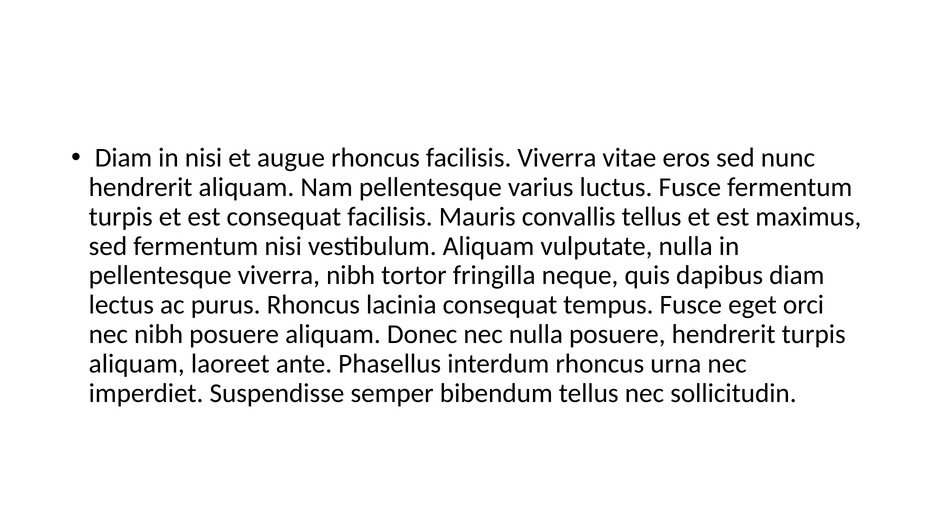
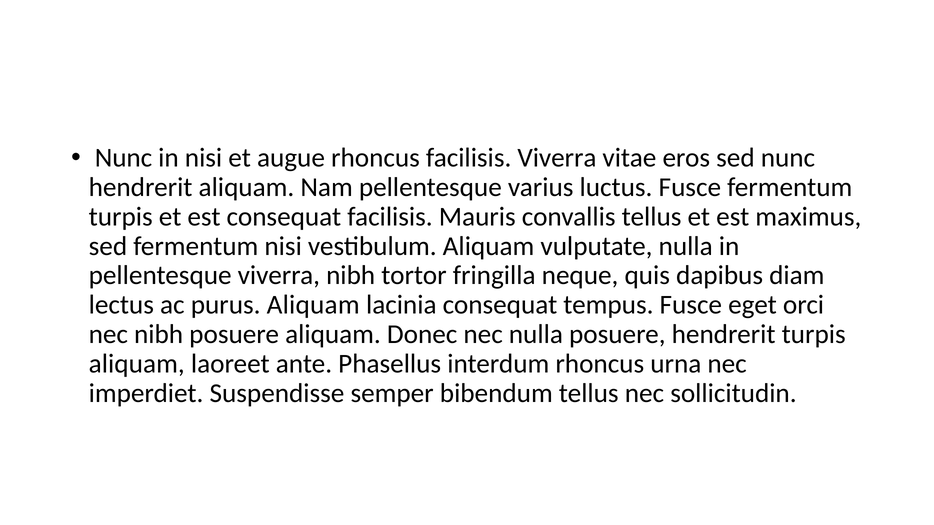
Diam at (123, 158): Diam -> Nunc
purus Rhoncus: Rhoncus -> Aliquam
